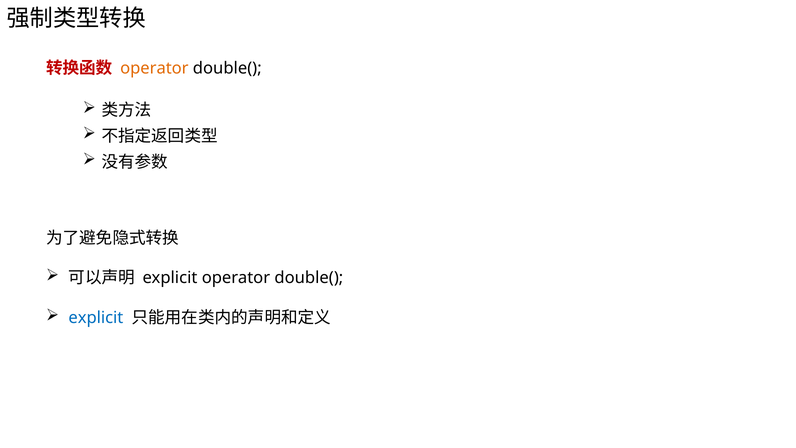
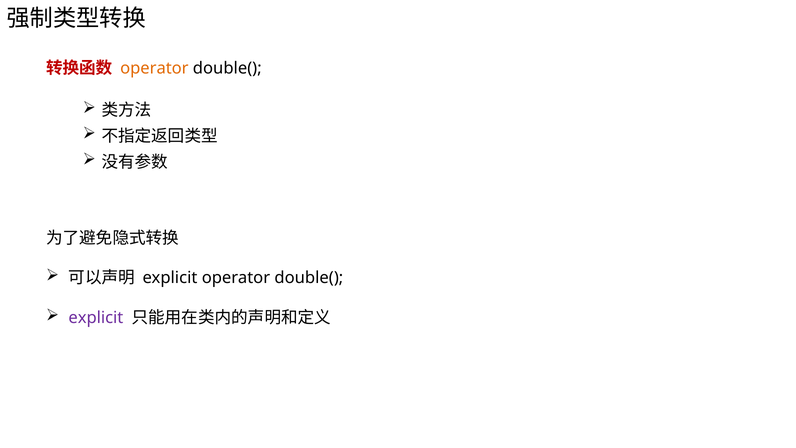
explicit at (96, 318) colour: blue -> purple
